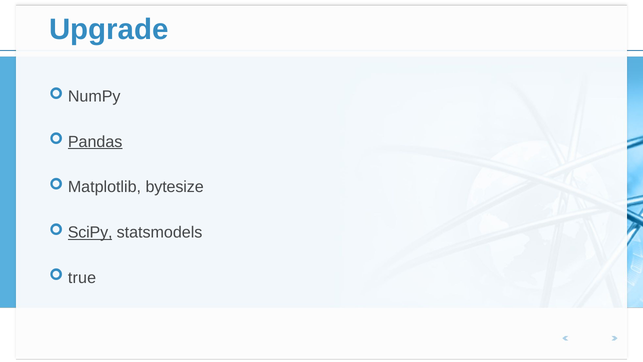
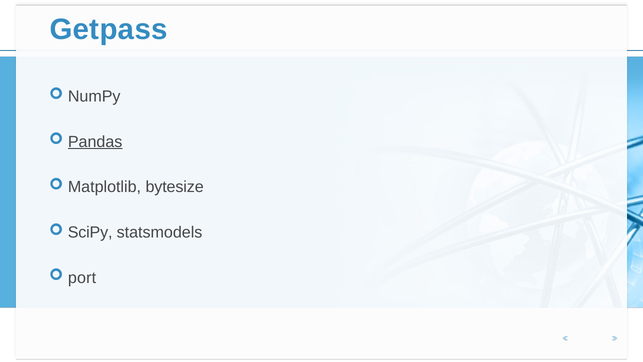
Upgrade: Upgrade -> Getpass
SciPy underline: present -> none
true: true -> port
